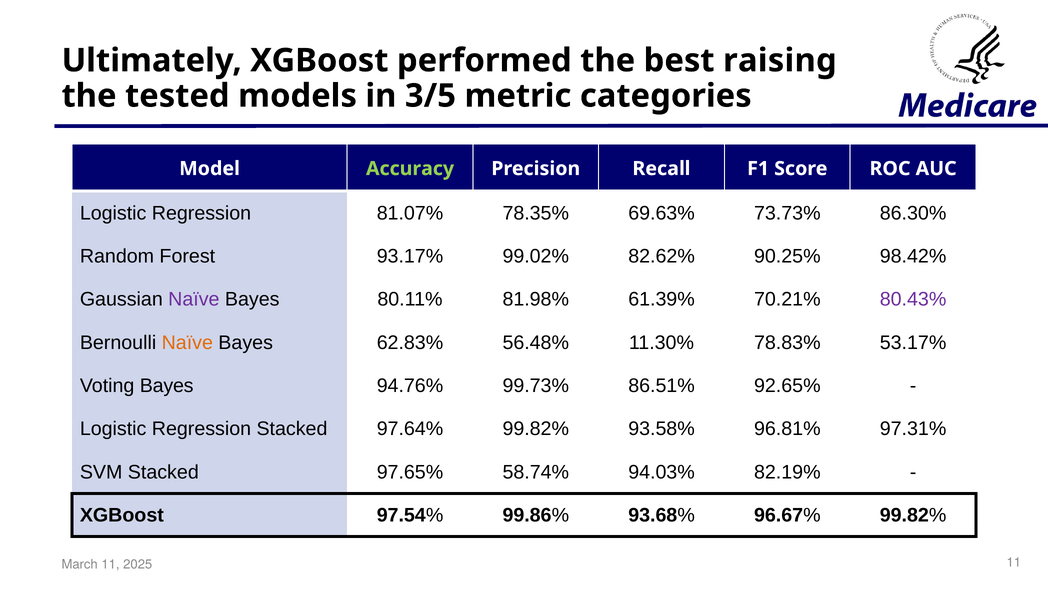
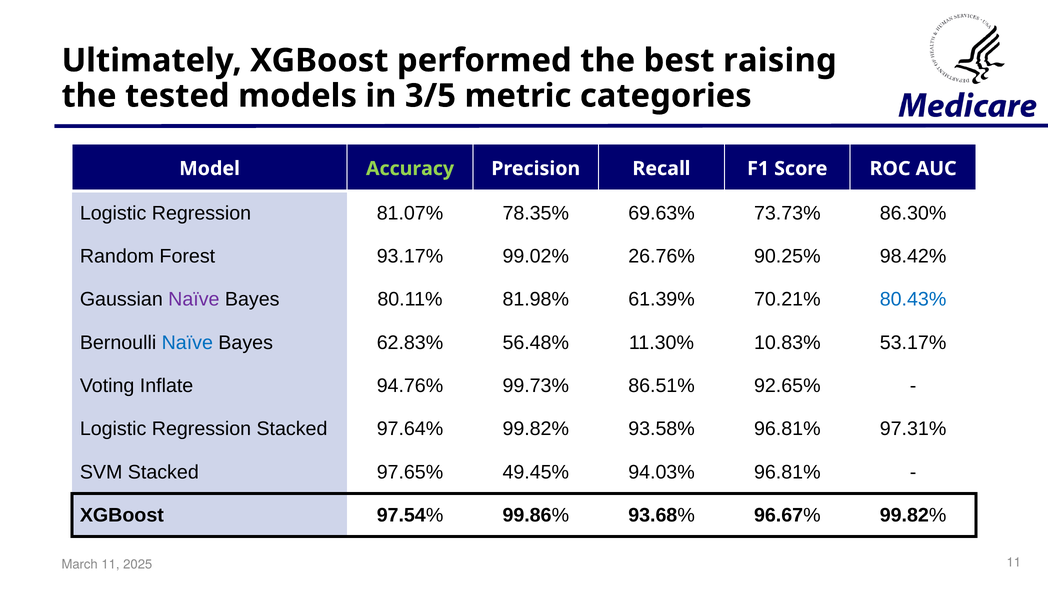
82.62%: 82.62% -> 26.76%
80.43% colour: purple -> blue
Naïve at (187, 343) colour: orange -> blue
78.83%: 78.83% -> 10.83%
Voting Bayes: Bayes -> Inflate
58.74%: 58.74% -> 49.45%
94.03% 82.19%: 82.19% -> 96.81%
